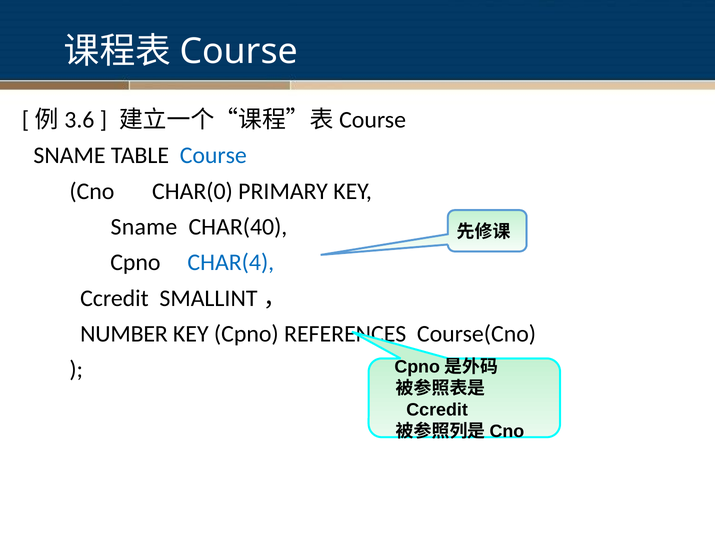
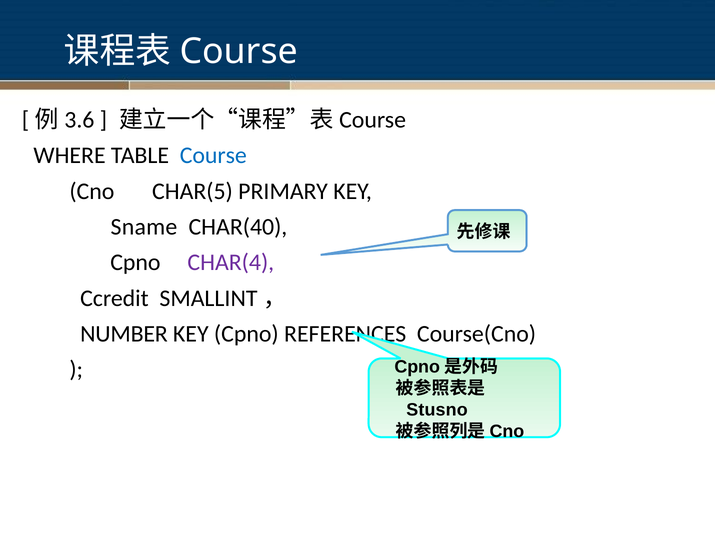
SNAME at (70, 156): SNAME -> WHERE
CHAR(0: CHAR(0 -> CHAR(5
CHAR(4 colour: blue -> purple
Ccredit at (437, 410): Ccredit -> Stusno
